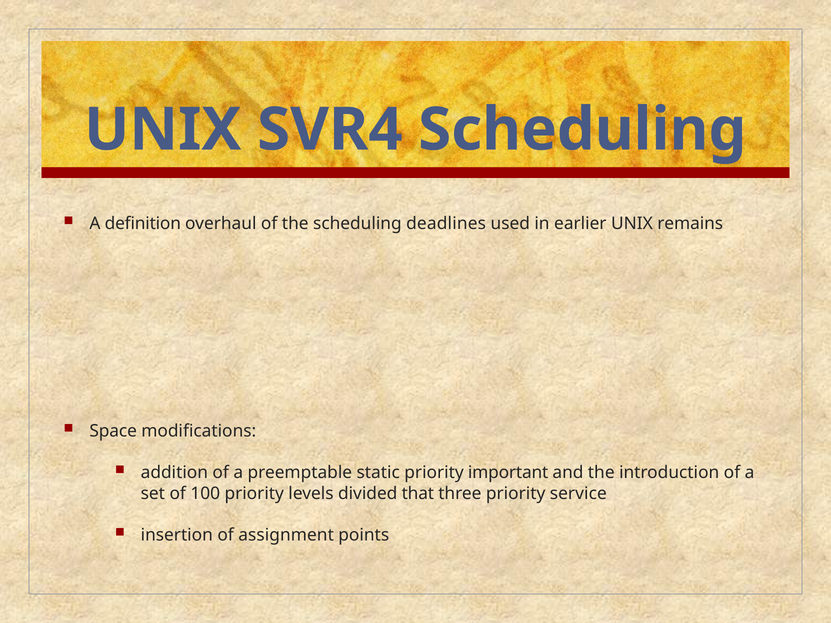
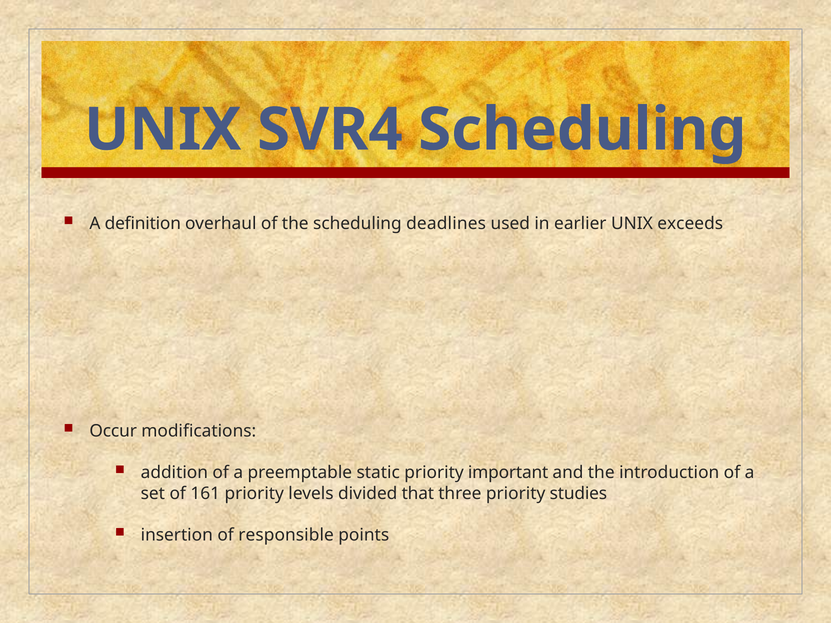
remains: remains -> exceeds
Space: Space -> Occur
100: 100 -> 161
service: service -> studies
assignment: assignment -> responsible
